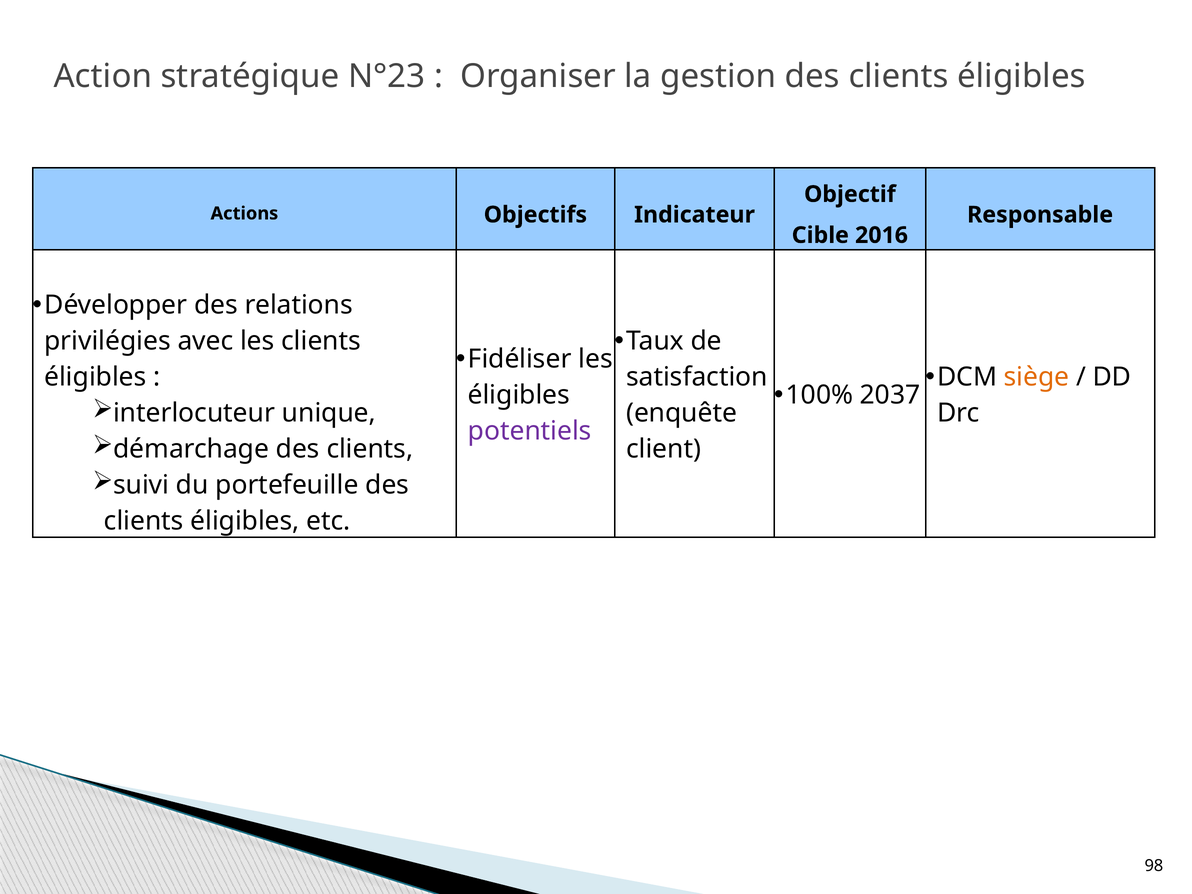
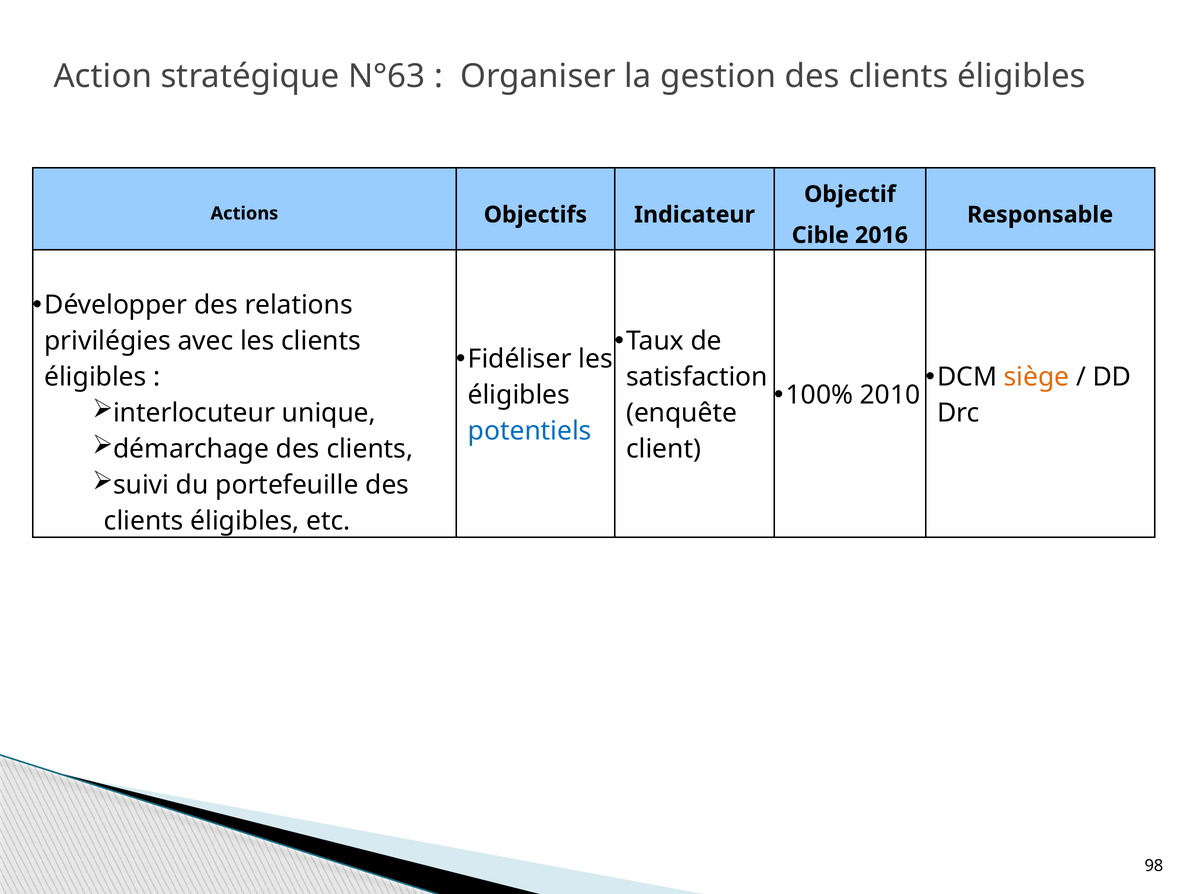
N°23: N°23 -> N°63
2037: 2037 -> 2010
potentiels colour: purple -> blue
